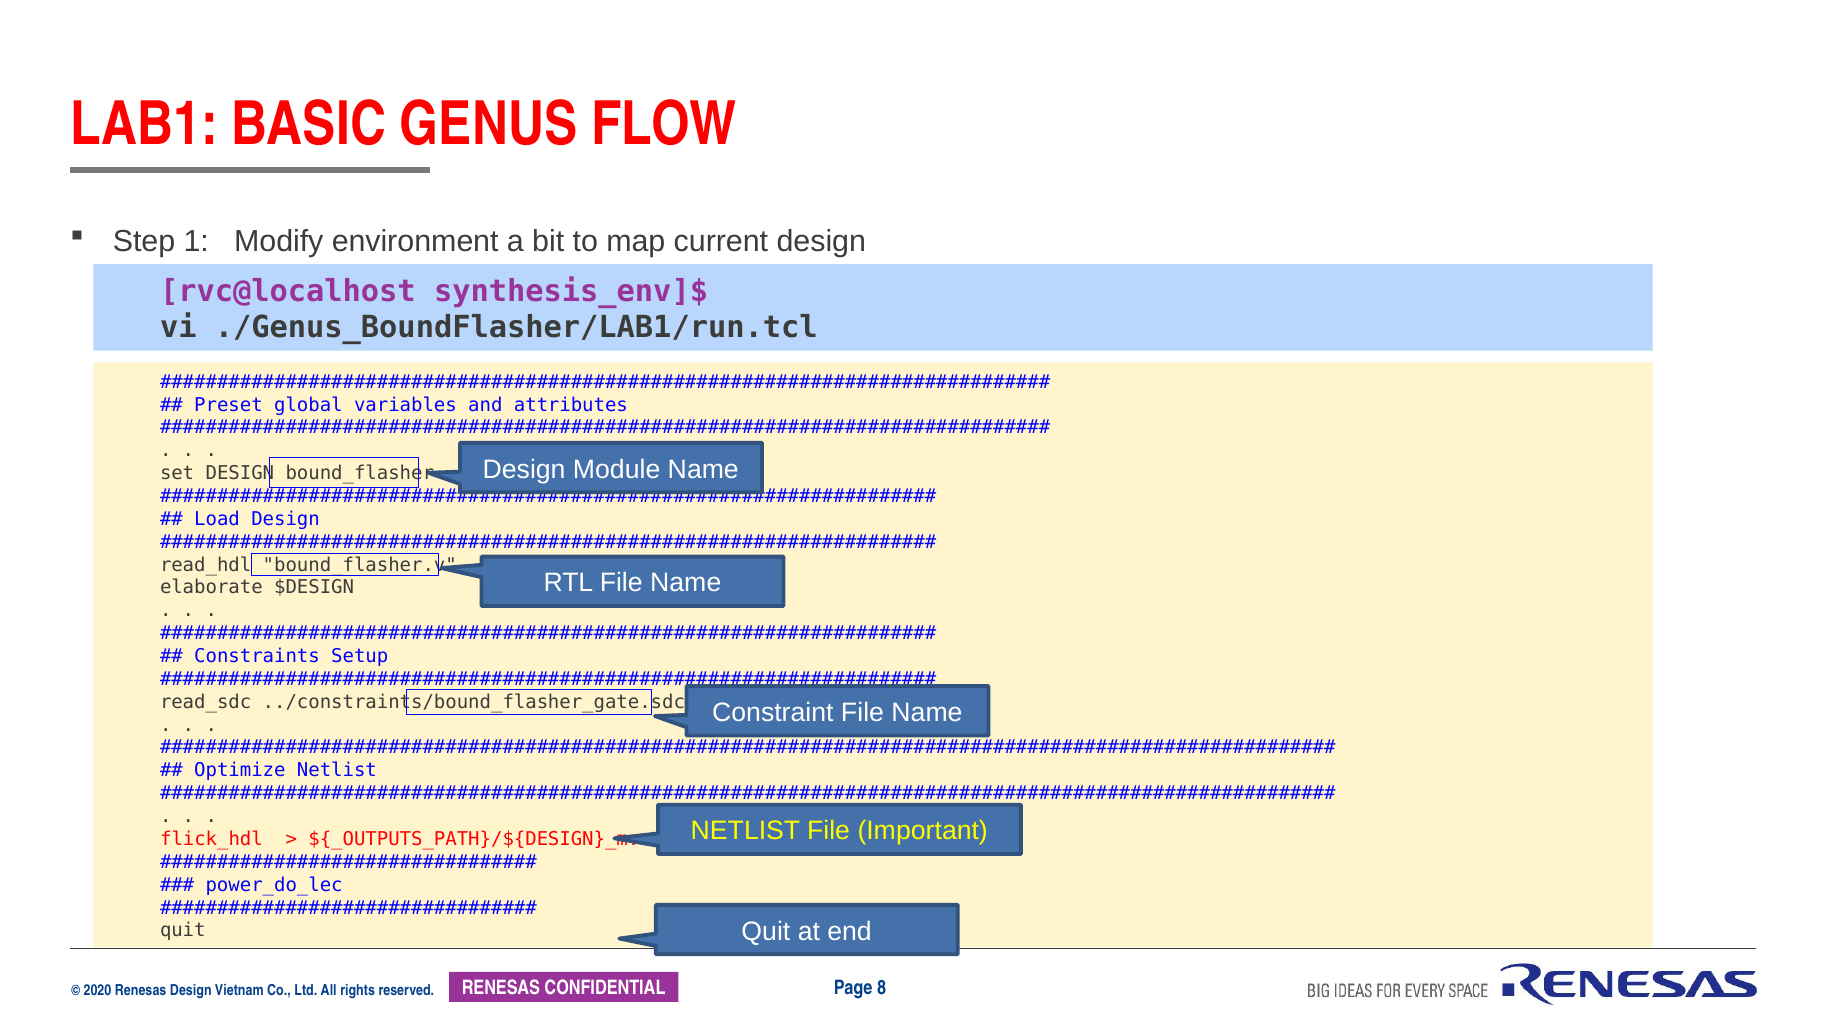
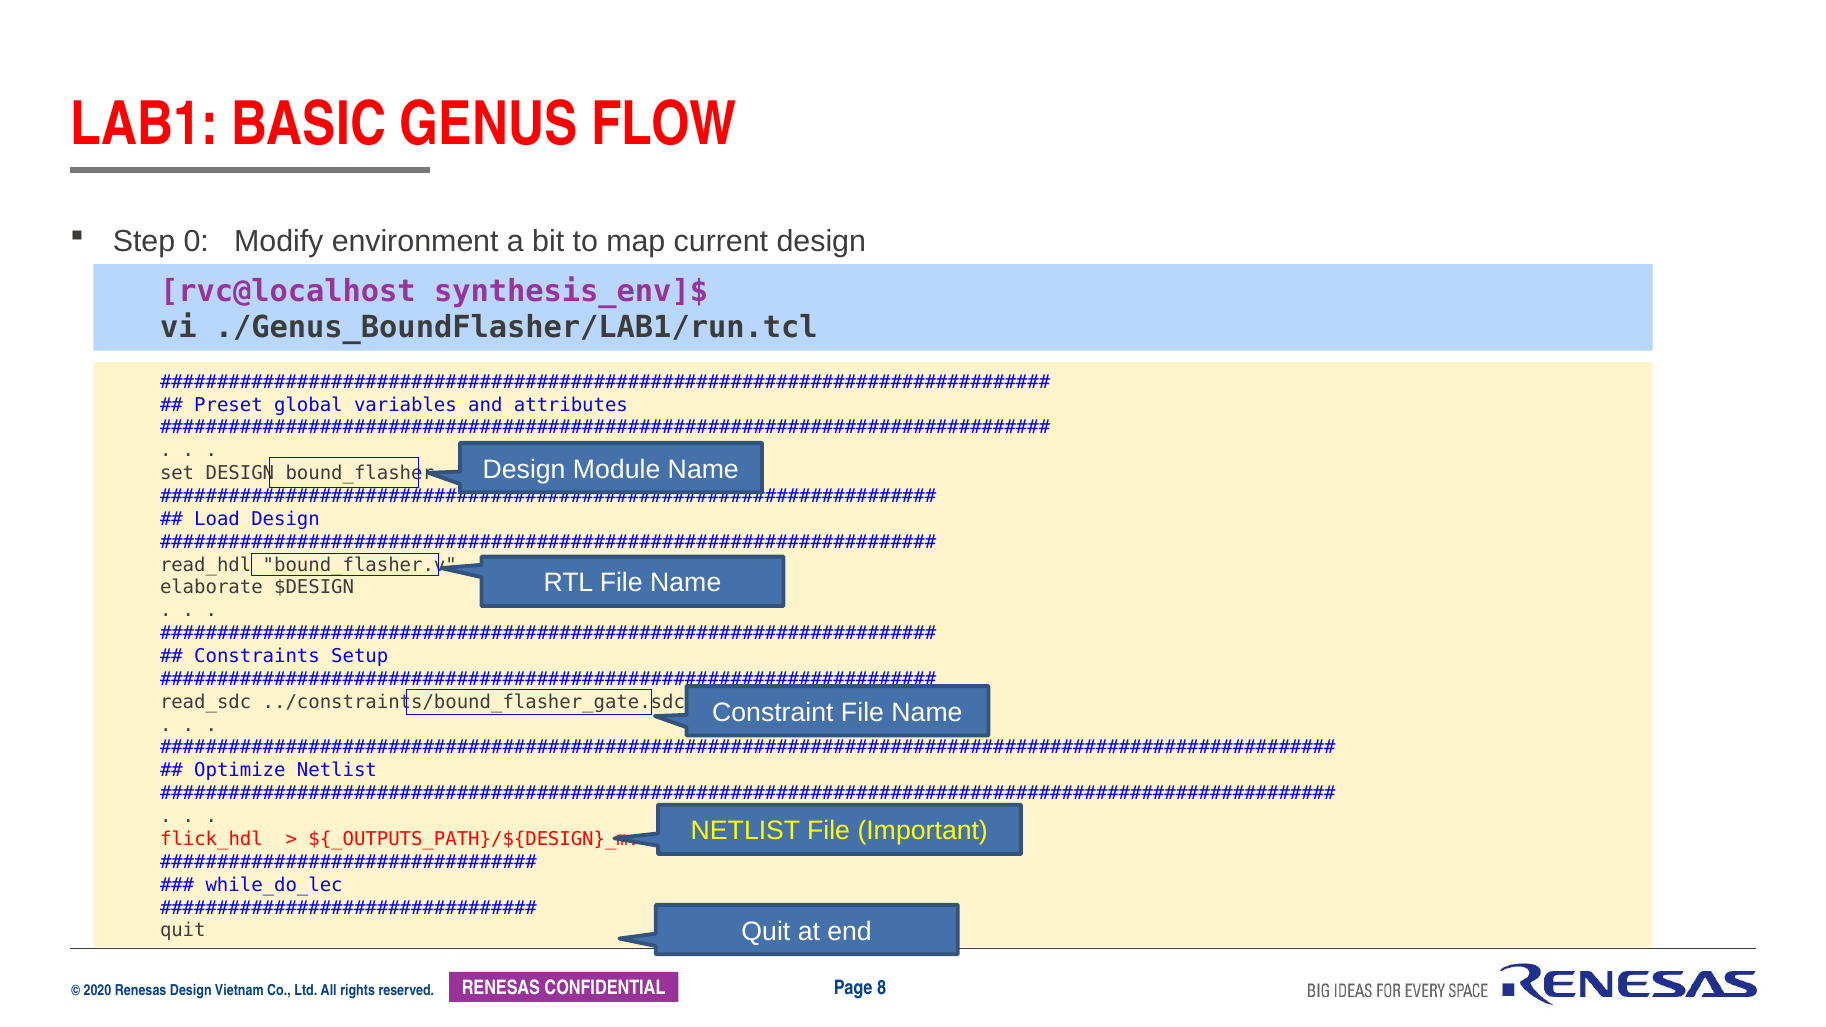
1: 1 -> 0
power_do_lec: power_do_lec -> while_do_lec
